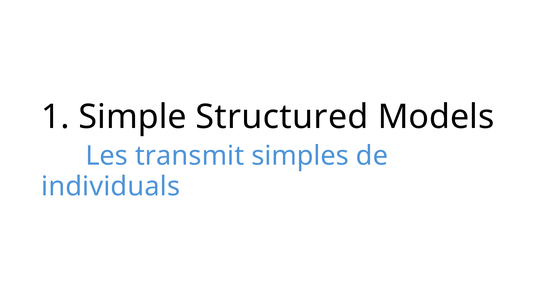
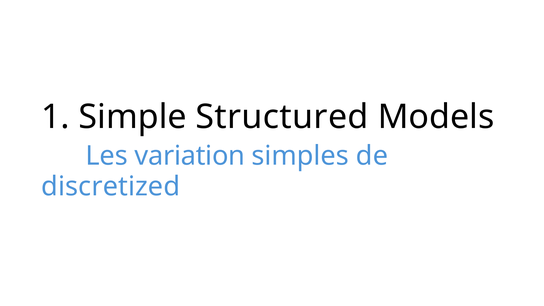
transmit: transmit -> variation
individuals: individuals -> discretized
